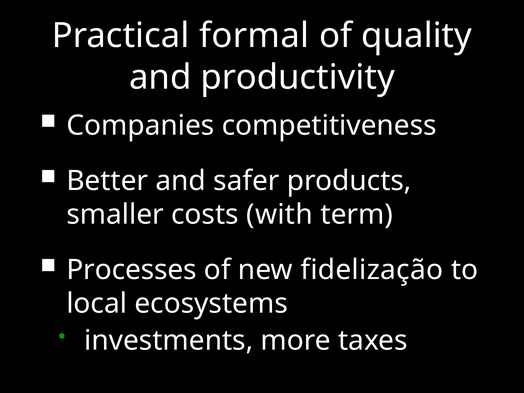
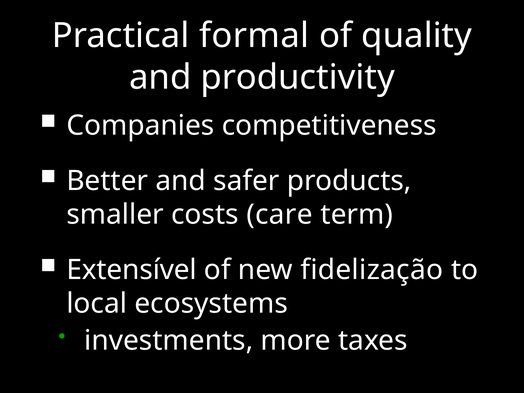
with: with -> care
Processes: Processes -> Extensível
